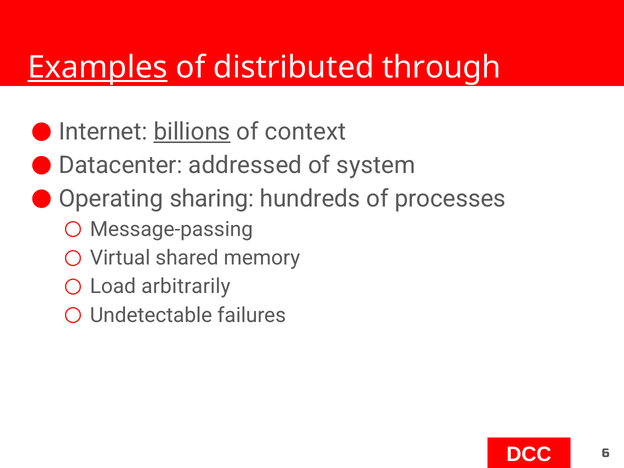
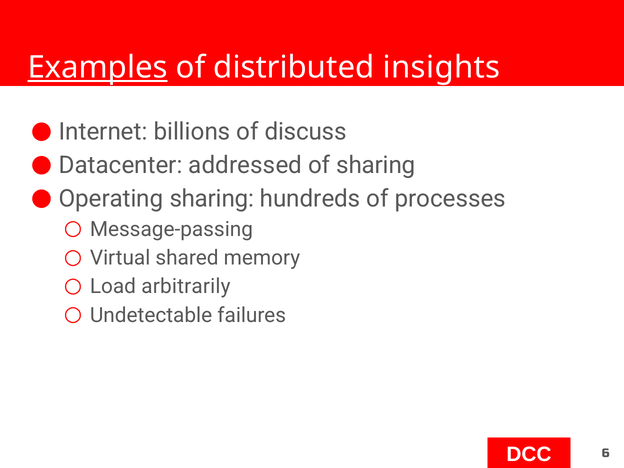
through: through -> insights
billions underline: present -> none
context: context -> discuss
of system: system -> sharing
